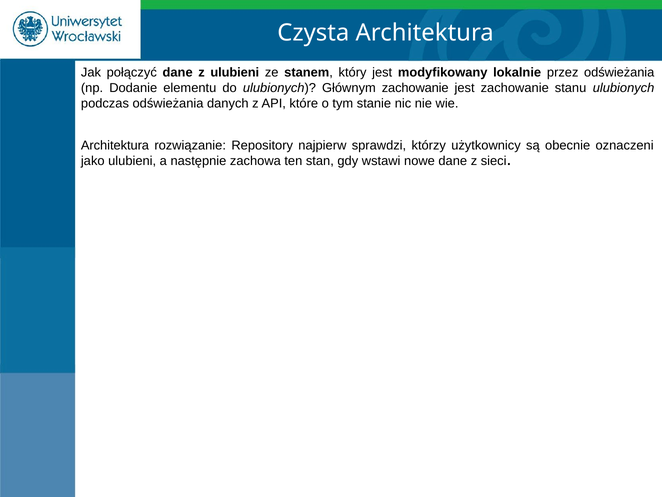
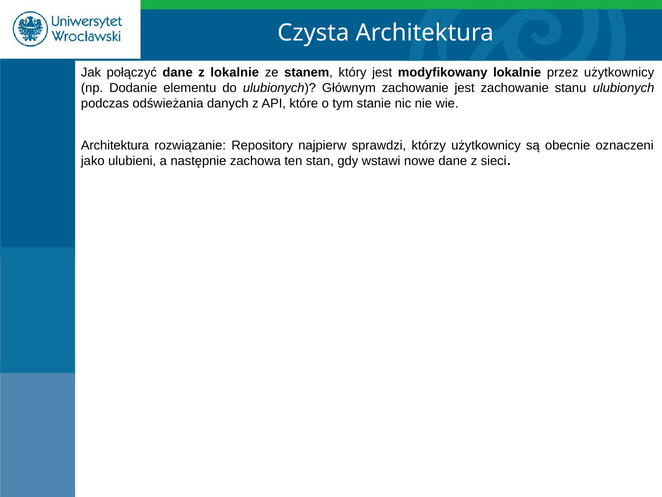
z ulubieni: ulubieni -> lokalnie
przez odświeżania: odświeżania -> użytkownicy
